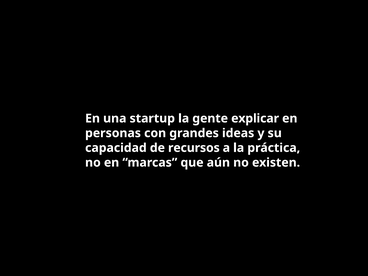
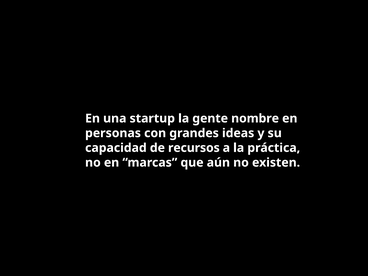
explicar: explicar -> nombre
